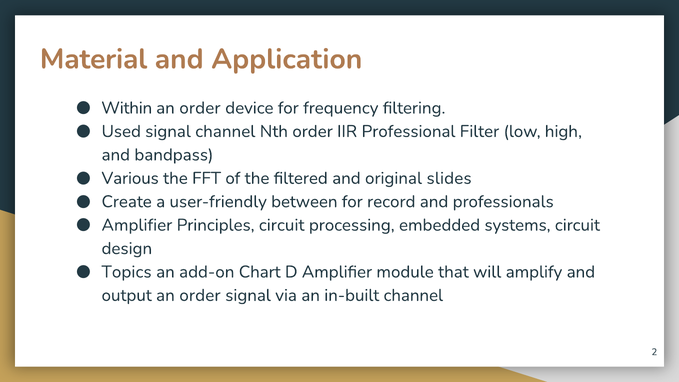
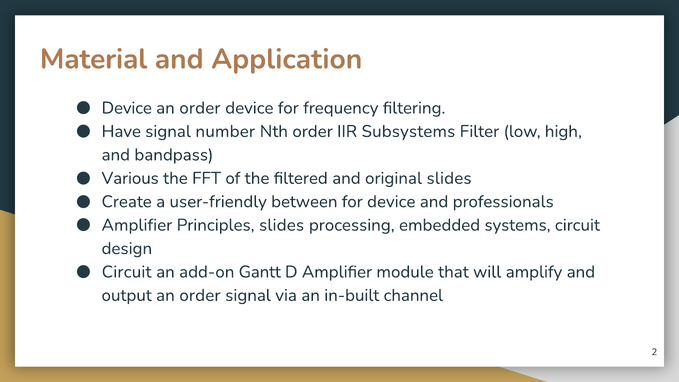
Within at (127, 108): Within -> Device
Used: Used -> Have
signal channel: channel -> number
Professional: Professional -> Subsystems
for record: record -> device
Principles circuit: circuit -> slides
Topics at (127, 272): Topics -> Circuit
Chart: Chart -> Gantt
